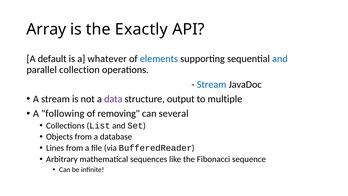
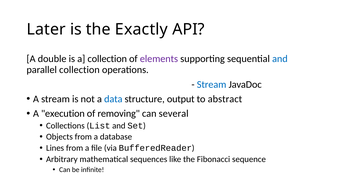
Array: Array -> Later
default: default -> double
a whatever: whatever -> collection
elements colour: blue -> purple
data colour: purple -> blue
multiple: multiple -> abstract
following: following -> execution
